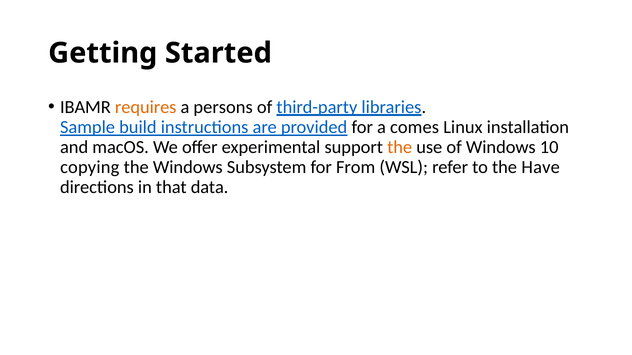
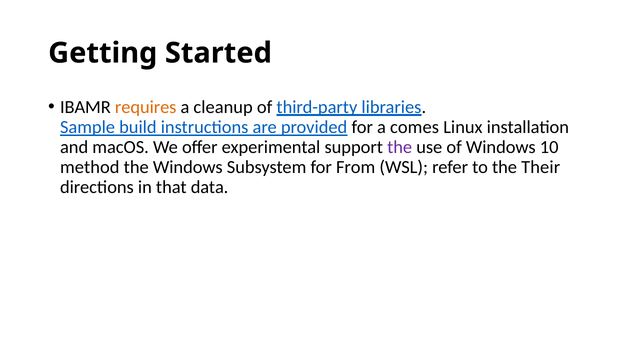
persons: persons -> cleanup
the at (400, 147) colour: orange -> purple
copying: copying -> method
Have: Have -> Their
